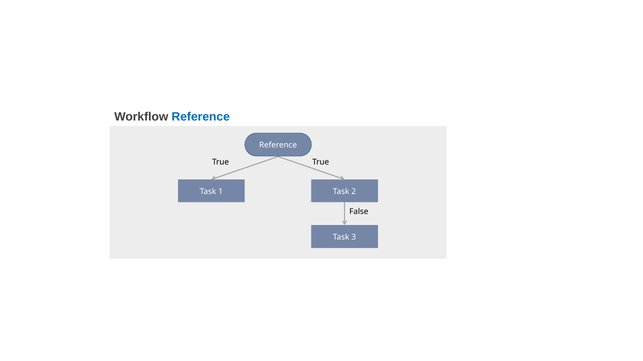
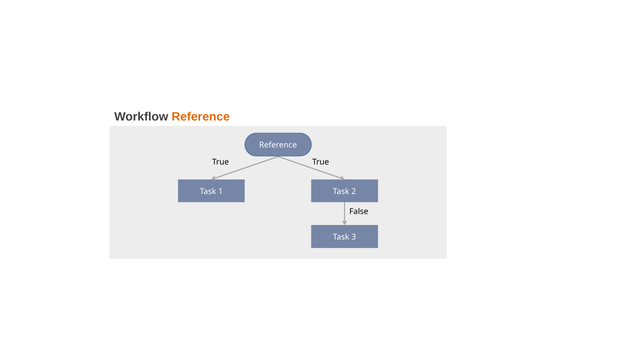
Reference at (201, 117) colour: blue -> orange
